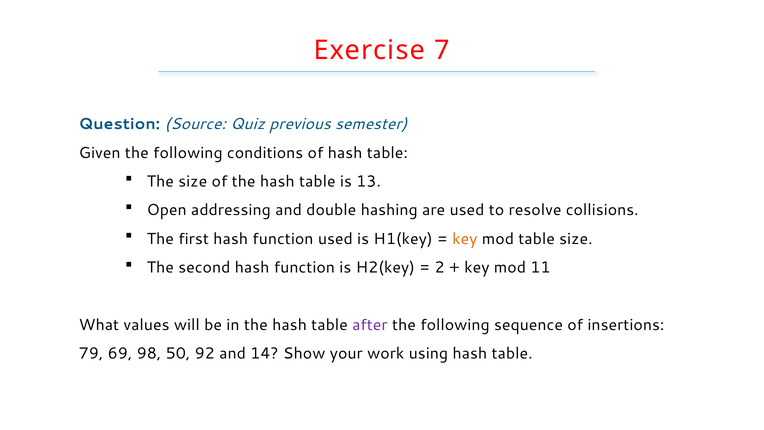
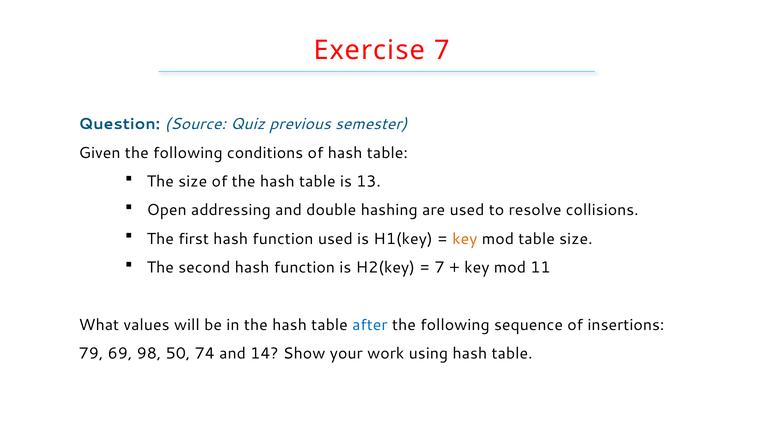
2 at (440, 267): 2 -> 7
after colour: purple -> blue
92: 92 -> 74
